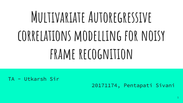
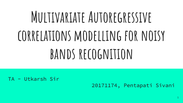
frame: frame -> bands
